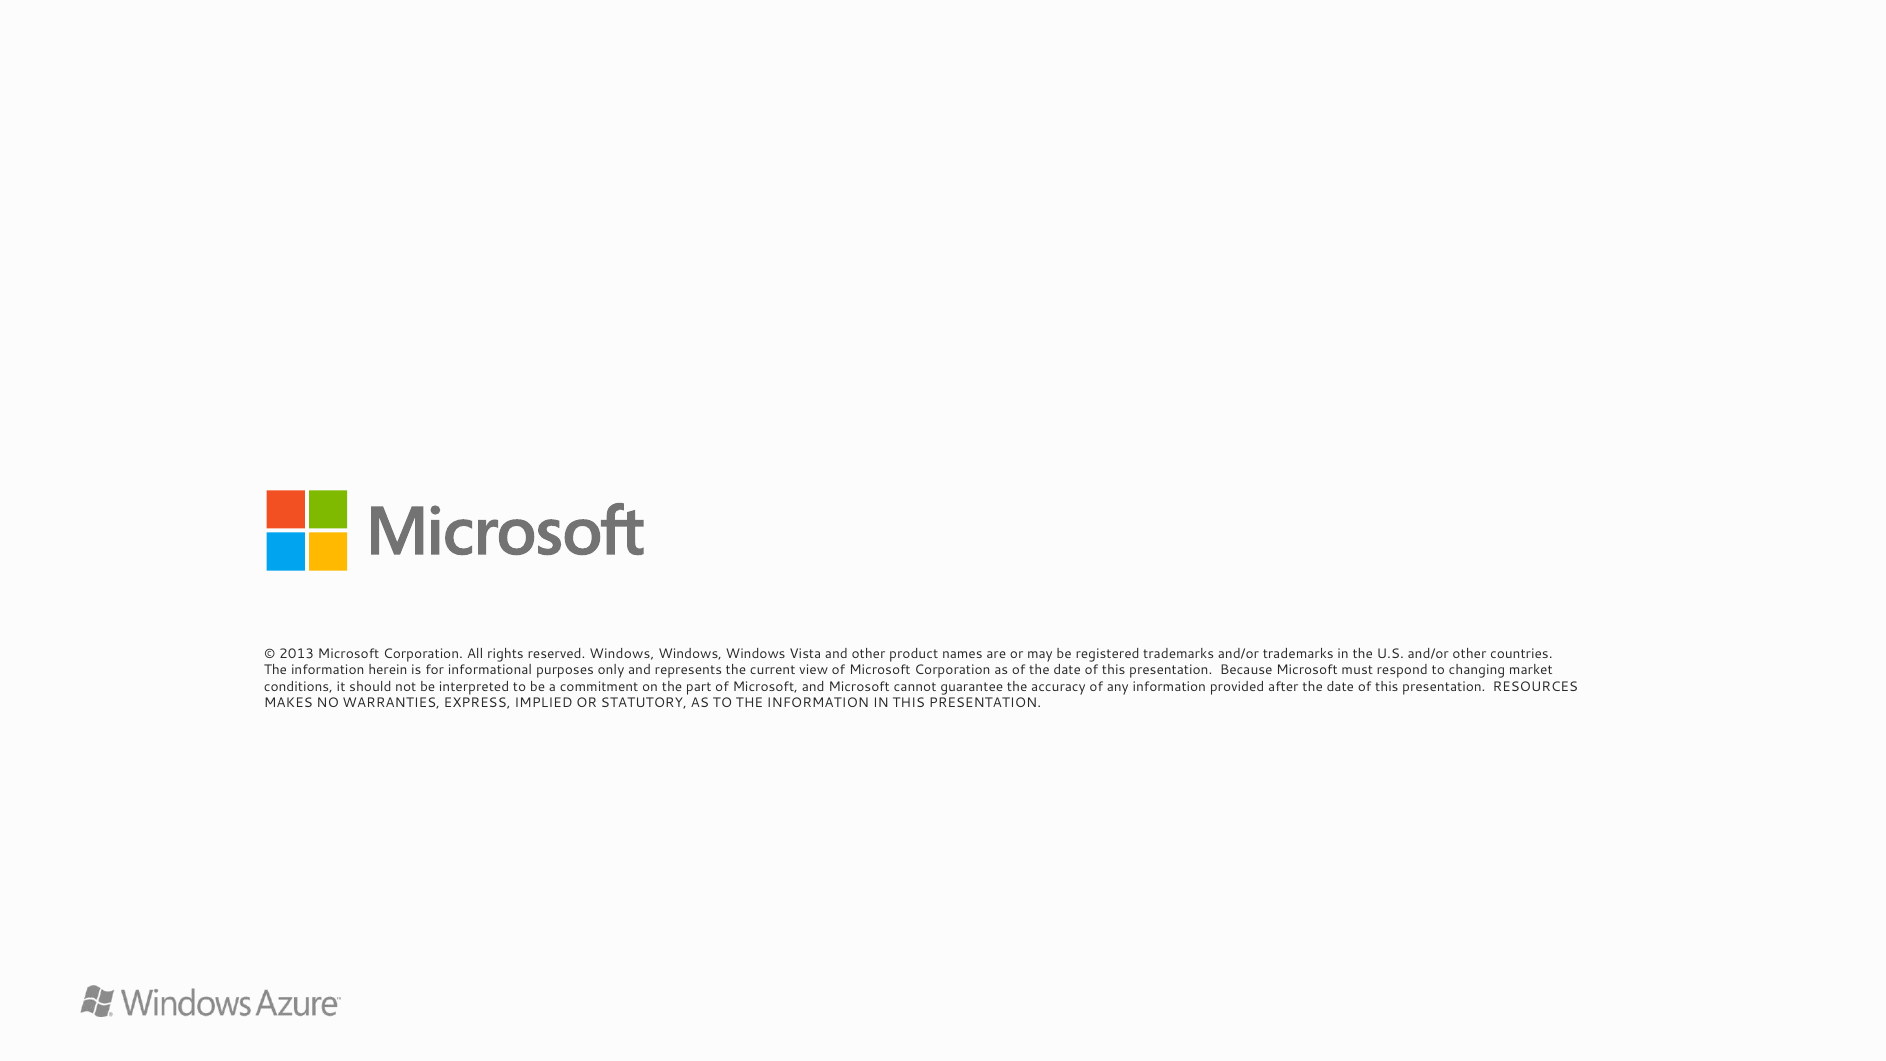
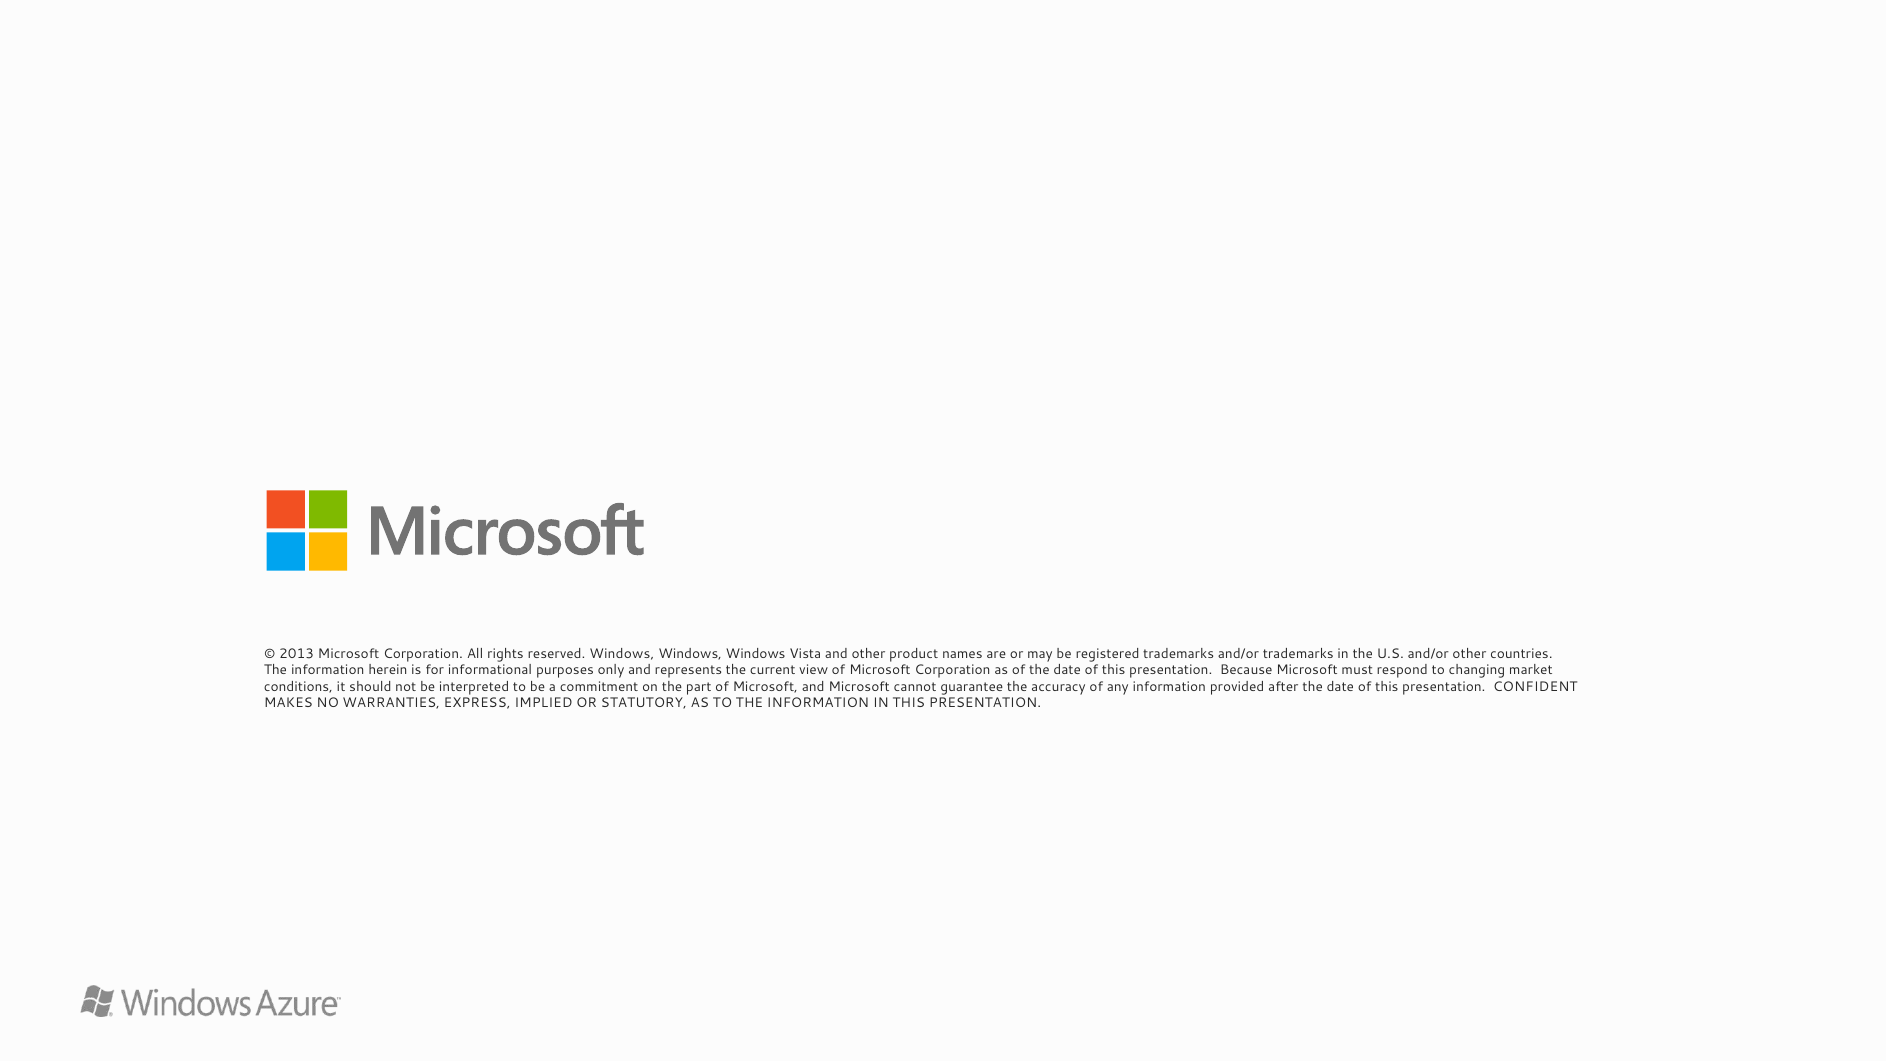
RESOURCES: RESOURCES -> CONFIDENT
